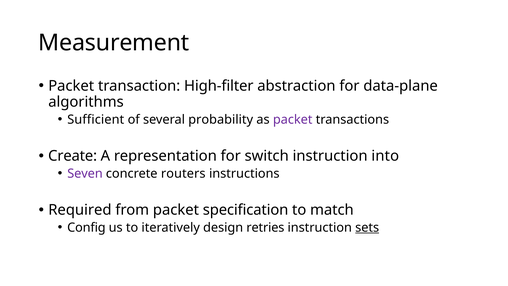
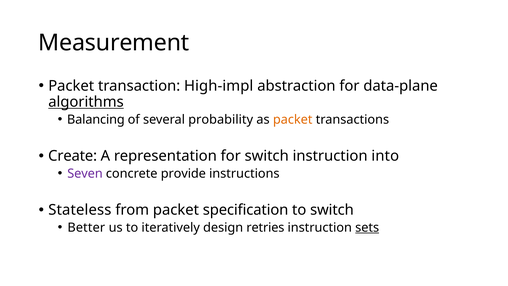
High-filter: High-filter -> High-impl
algorithms underline: none -> present
Sufficient: Sufficient -> Balancing
packet at (293, 119) colour: purple -> orange
routers: routers -> provide
Required: Required -> Stateless
to match: match -> switch
Config: Config -> Better
